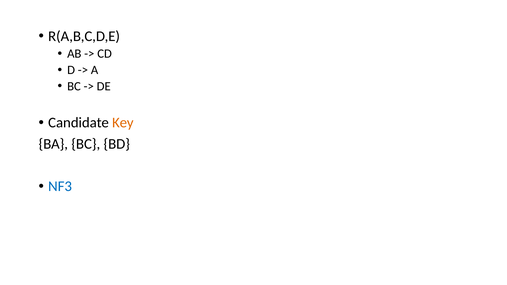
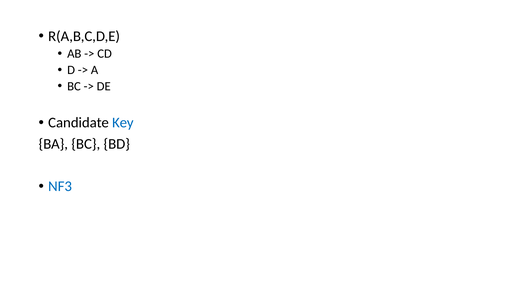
Key colour: orange -> blue
